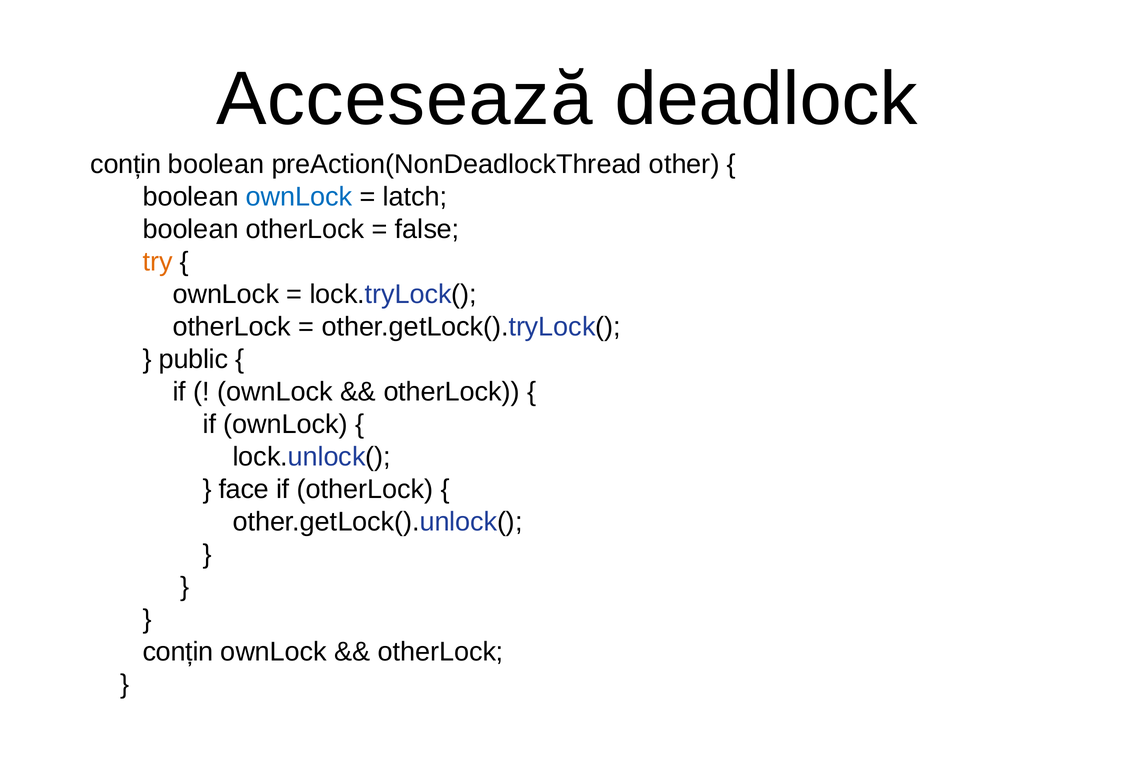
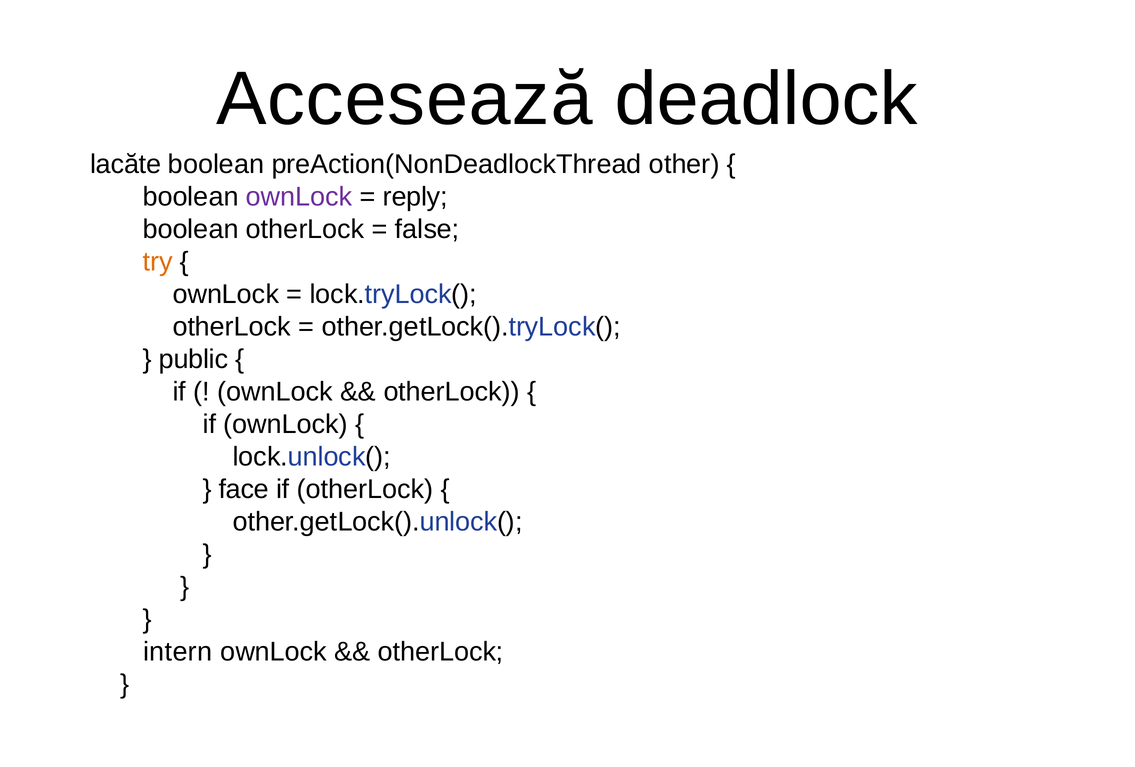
conțin at (126, 164): conțin -> lacăte
ownLock at (299, 197) colour: blue -> purple
latch: latch -> reply
conțin at (178, 652): conțin -> intern
